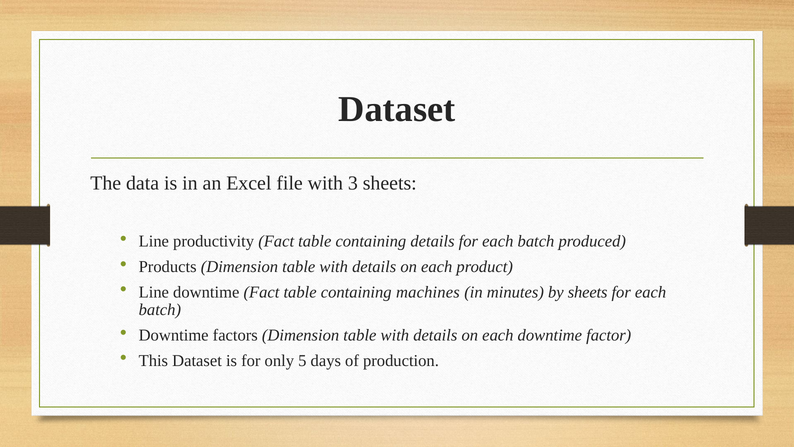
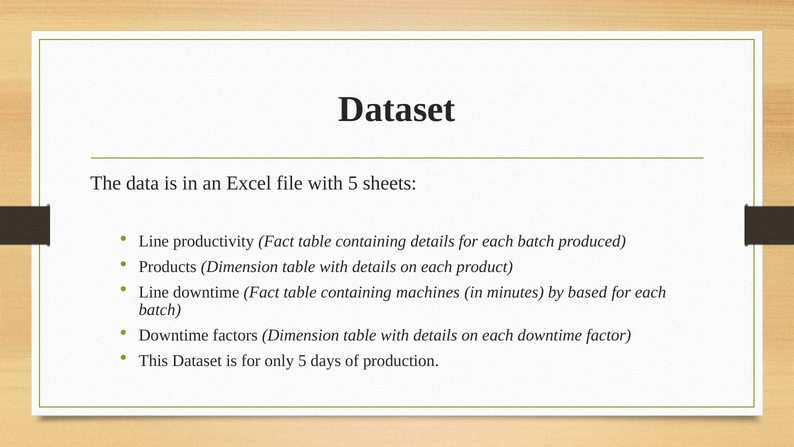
with 3: 3 -> 5
by sheets: sheets -> based
